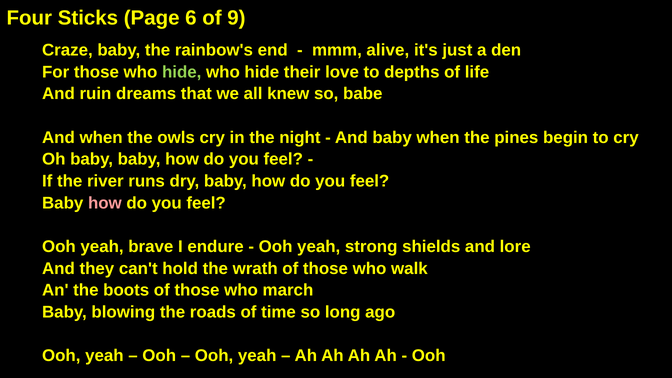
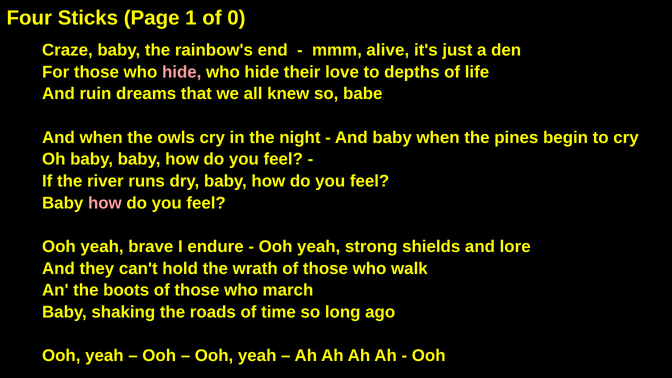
6: 6 -> 1
9: 9 -> 0
hide at (182, 72) colour: light green -> pink
blowing: blowing -> shaking
